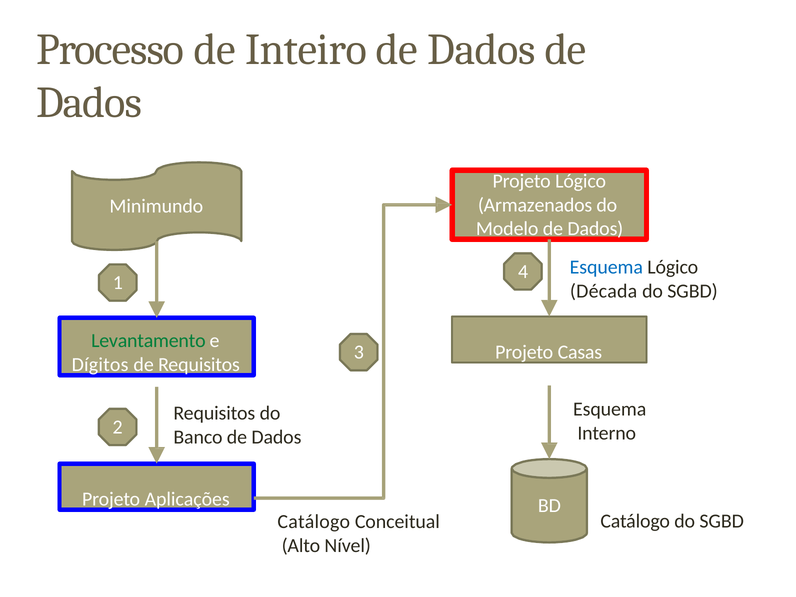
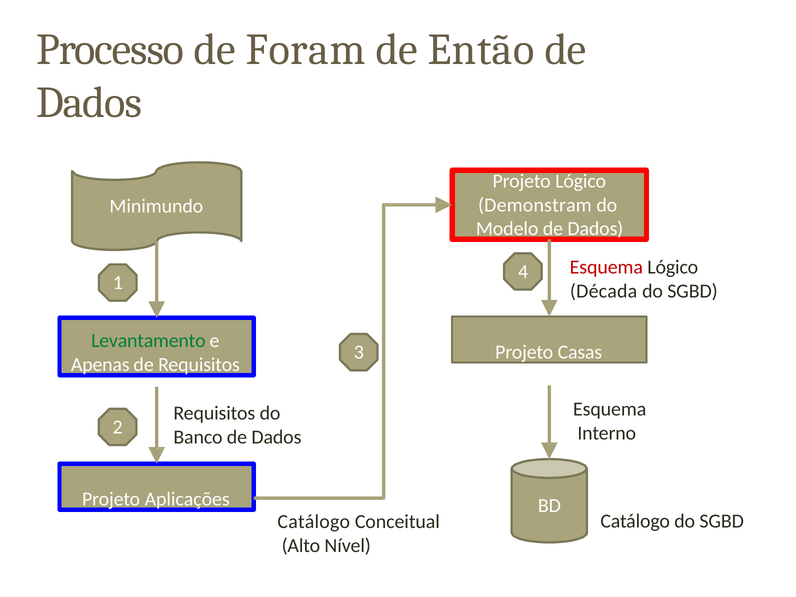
Inteiro: Inteiro -> Foram
Dados at (481, 50): Dados -> Então
Armazenados: Armazenados -> Demonstram
Esquema at (606, 267) colour: blue -> red
Dígitos: Dígitos -> Apenas
